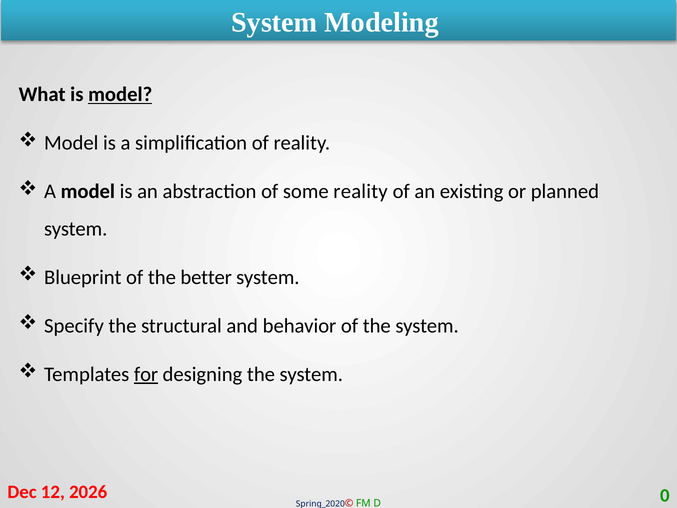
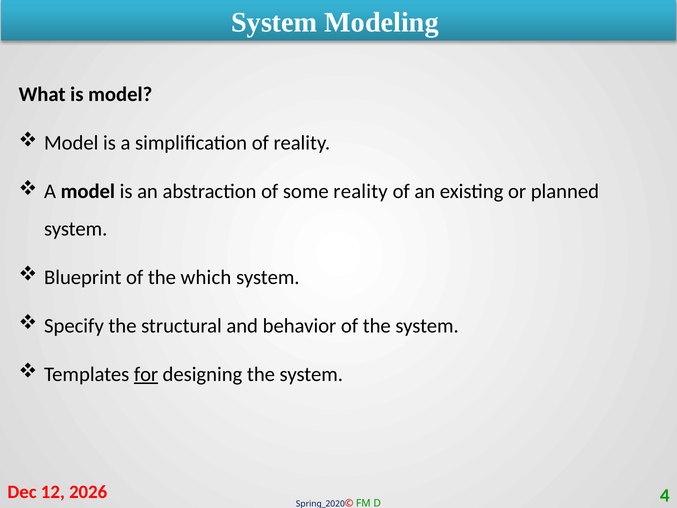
model at (120, 94) underline: present -> none
better: better -> which
0: 0 -> 4
